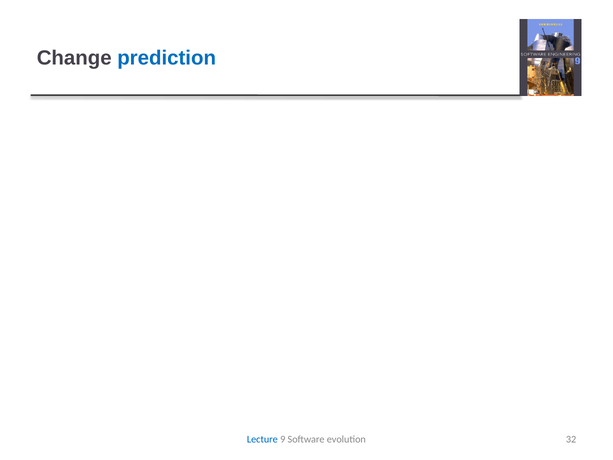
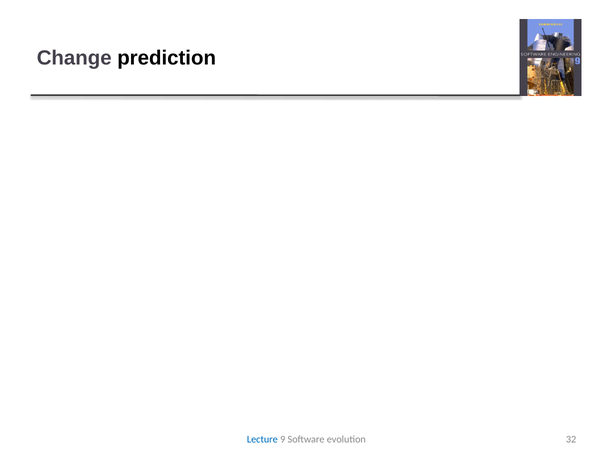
prediction colour: blue -> black
